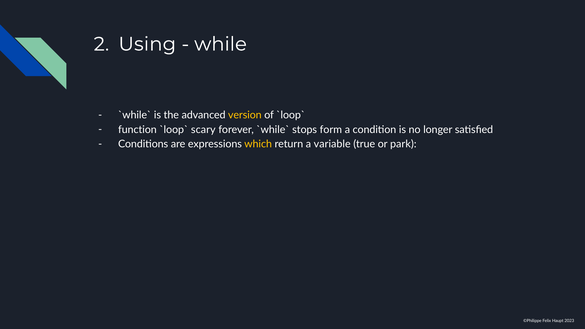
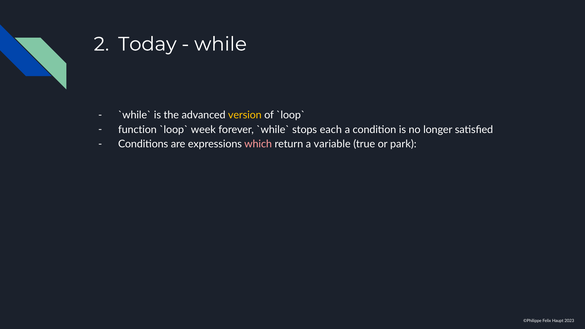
Using: Using -> Today
scary: scary -> week
form: form -> each
which colour: yellow -> pink
